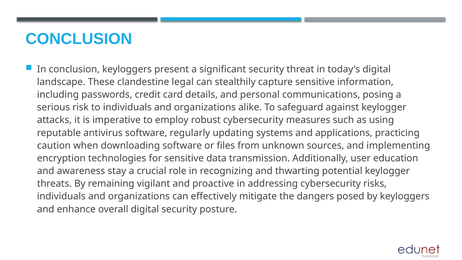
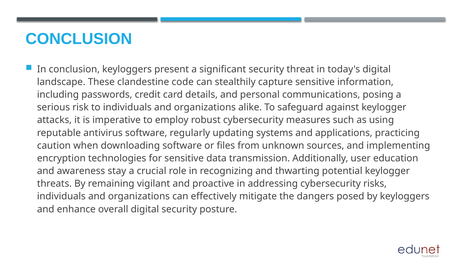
legal: legal -> code
